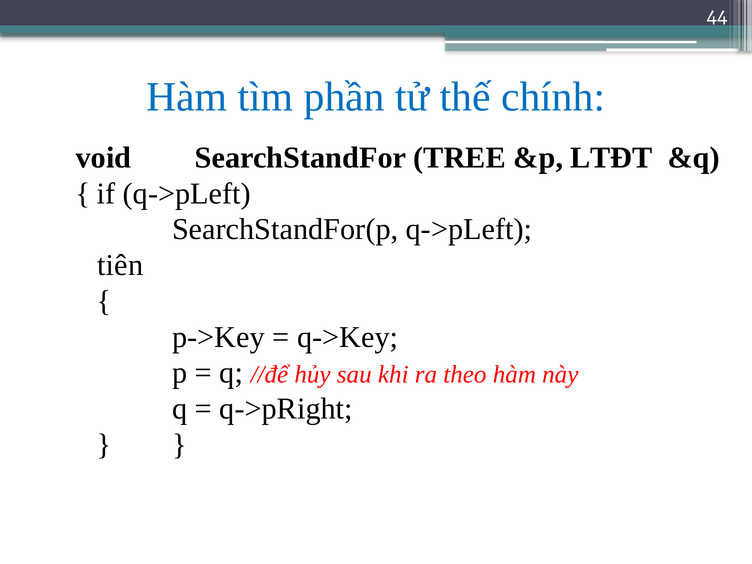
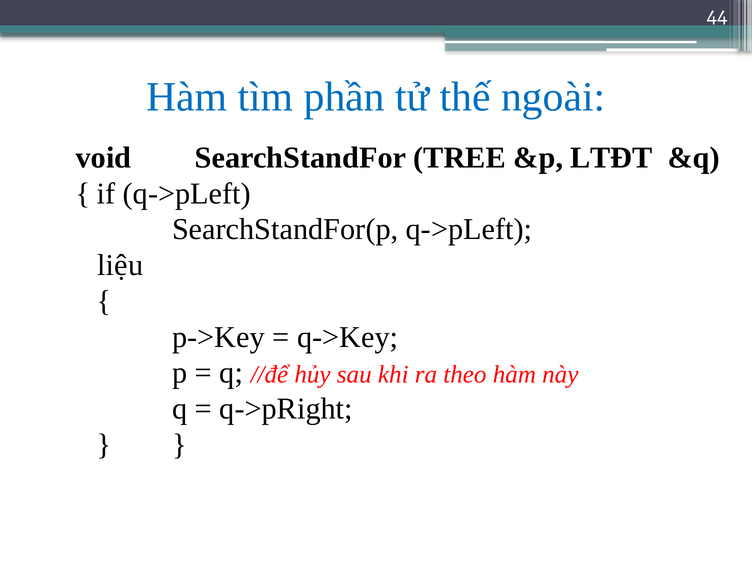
chính: chính -> ngoài
tiên: tiên -> liệu
